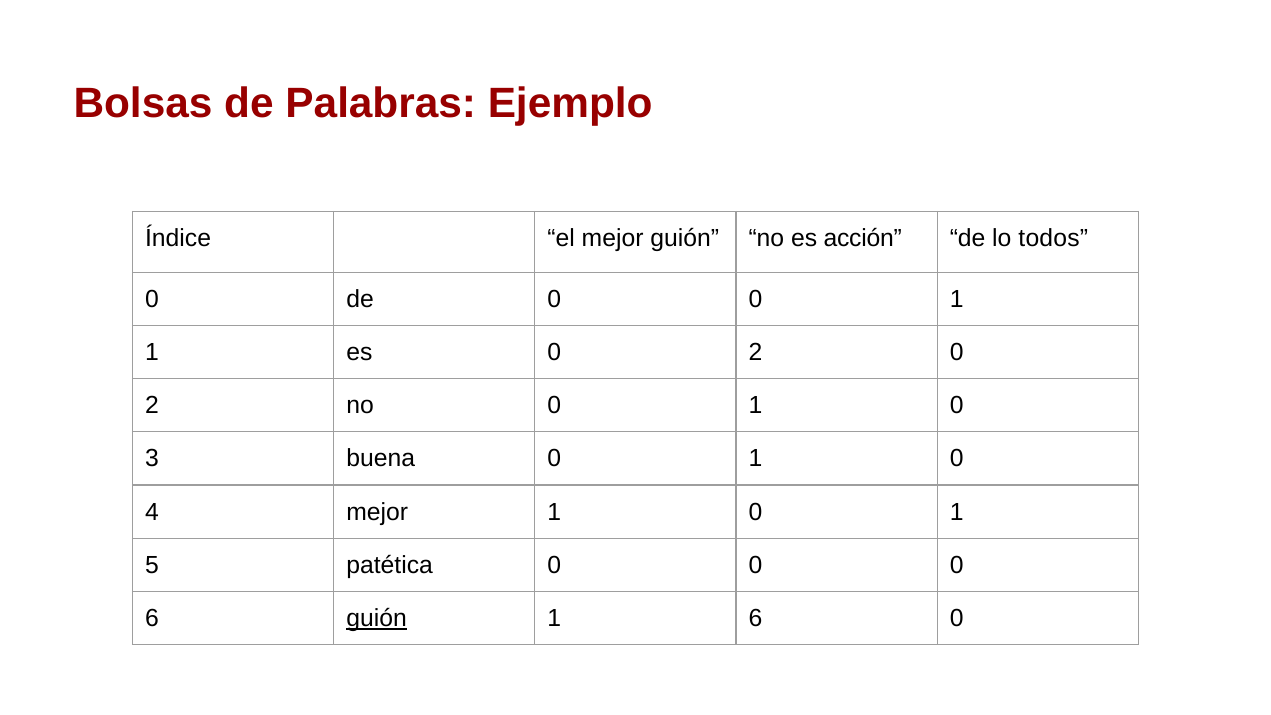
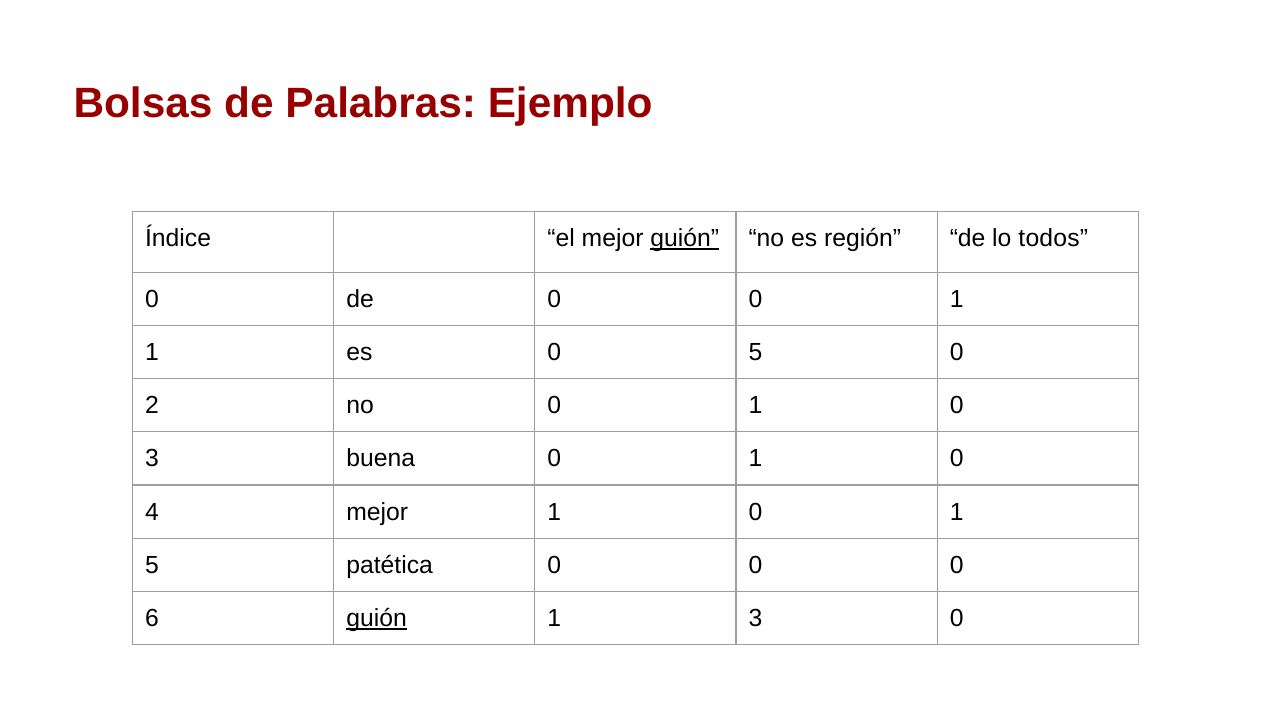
guión at (685, 238) underline: none -> present
acción: acción -> región
es 0 2: 2 -> 5
1 6: 6 -> 3
